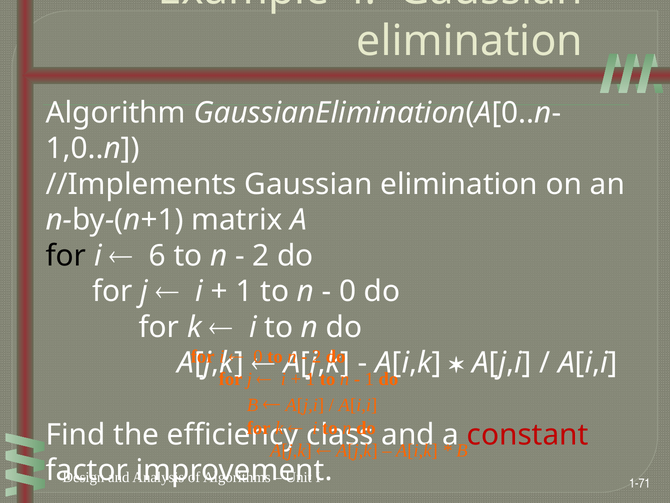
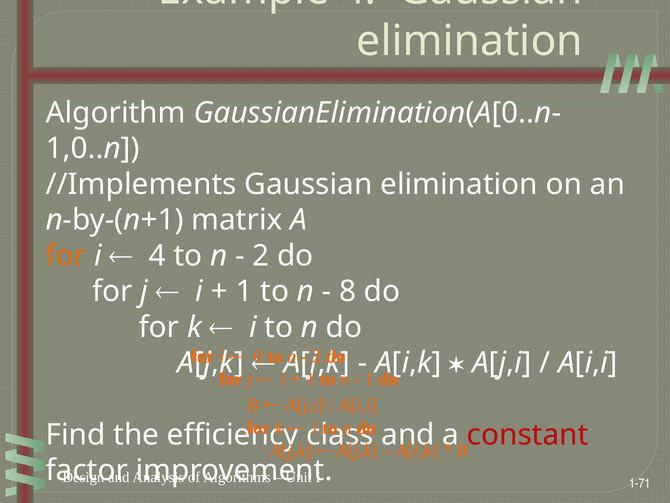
for at (66, 256) colour: black -> orange
6 at (157, 256): 6 -> 4
0 at (348, 291): 0 -> 8
